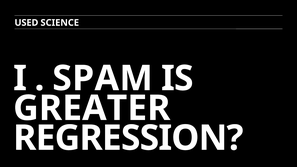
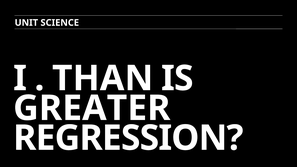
USED: USED -> UNIT
SPAM: SPAM -> THAN
